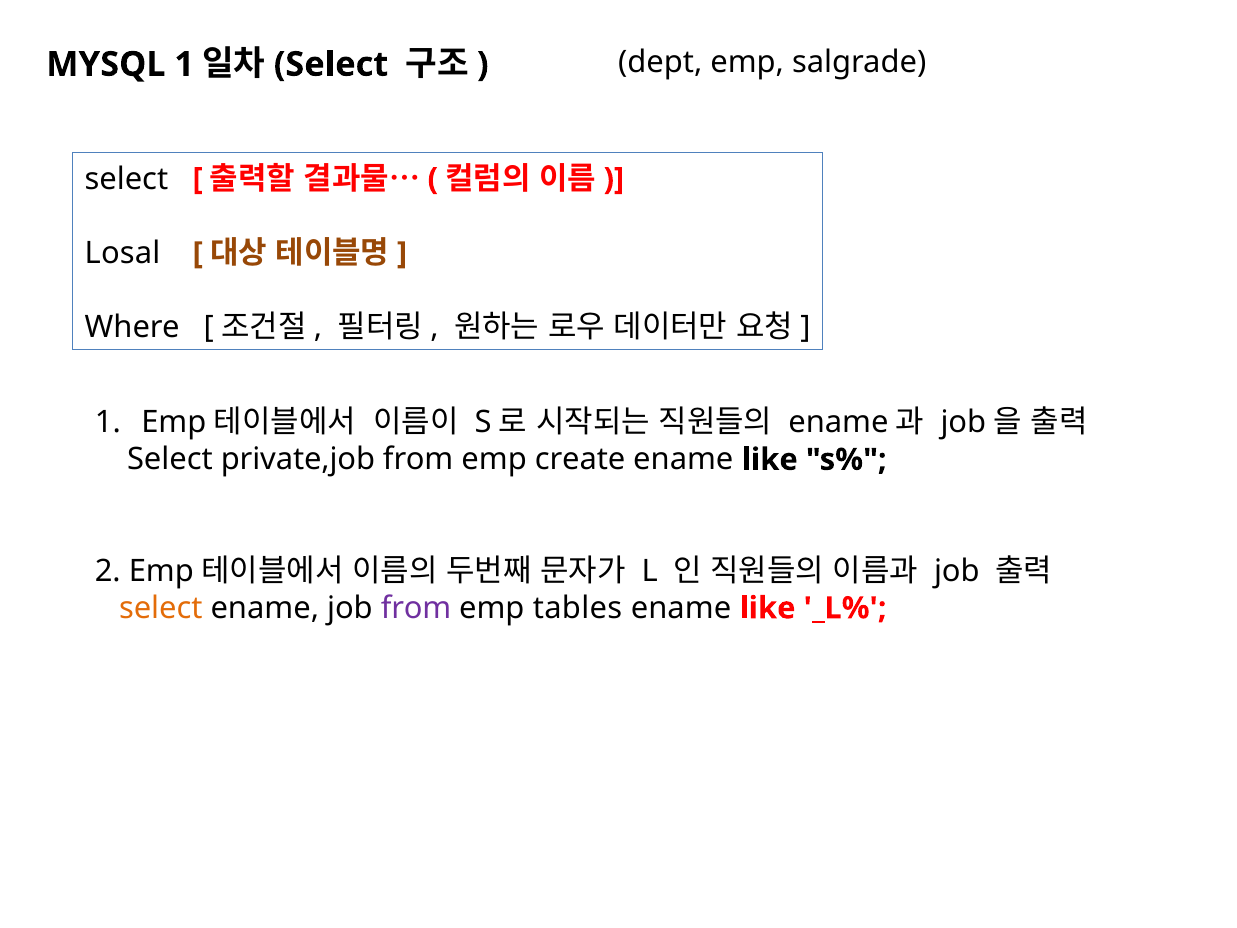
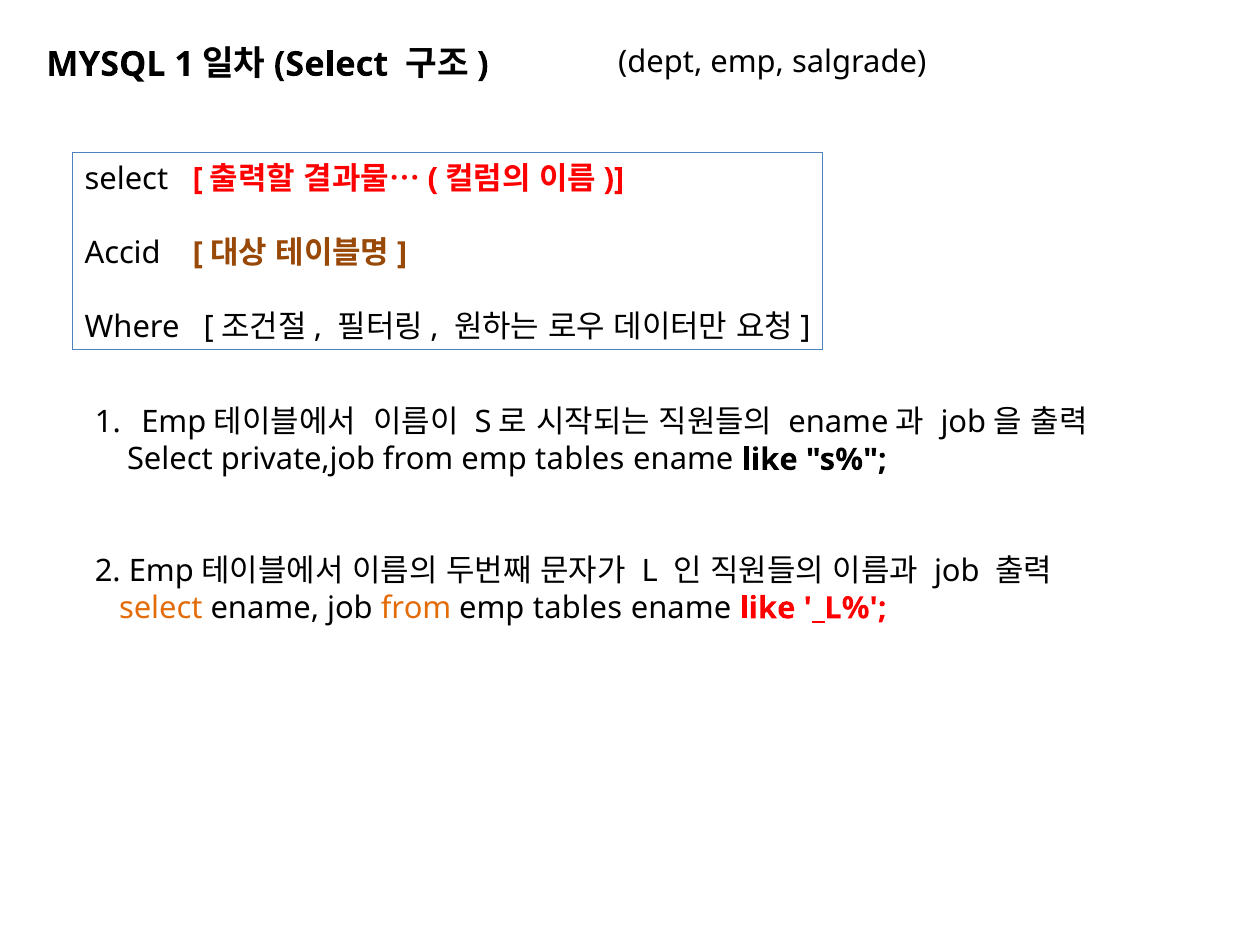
Losal: Losal -> Accid
create at (580, 460): create -> tables
from at (416, 608) colour: purple -> orange
